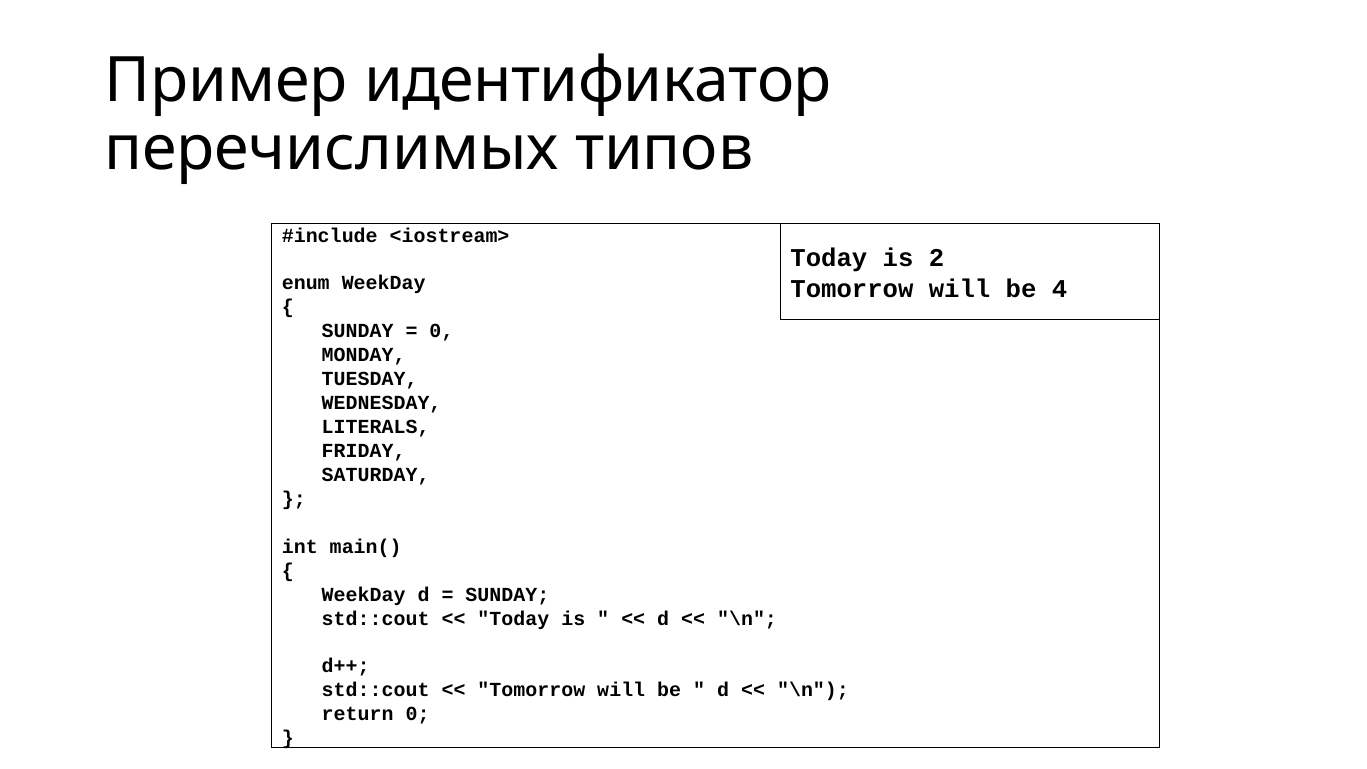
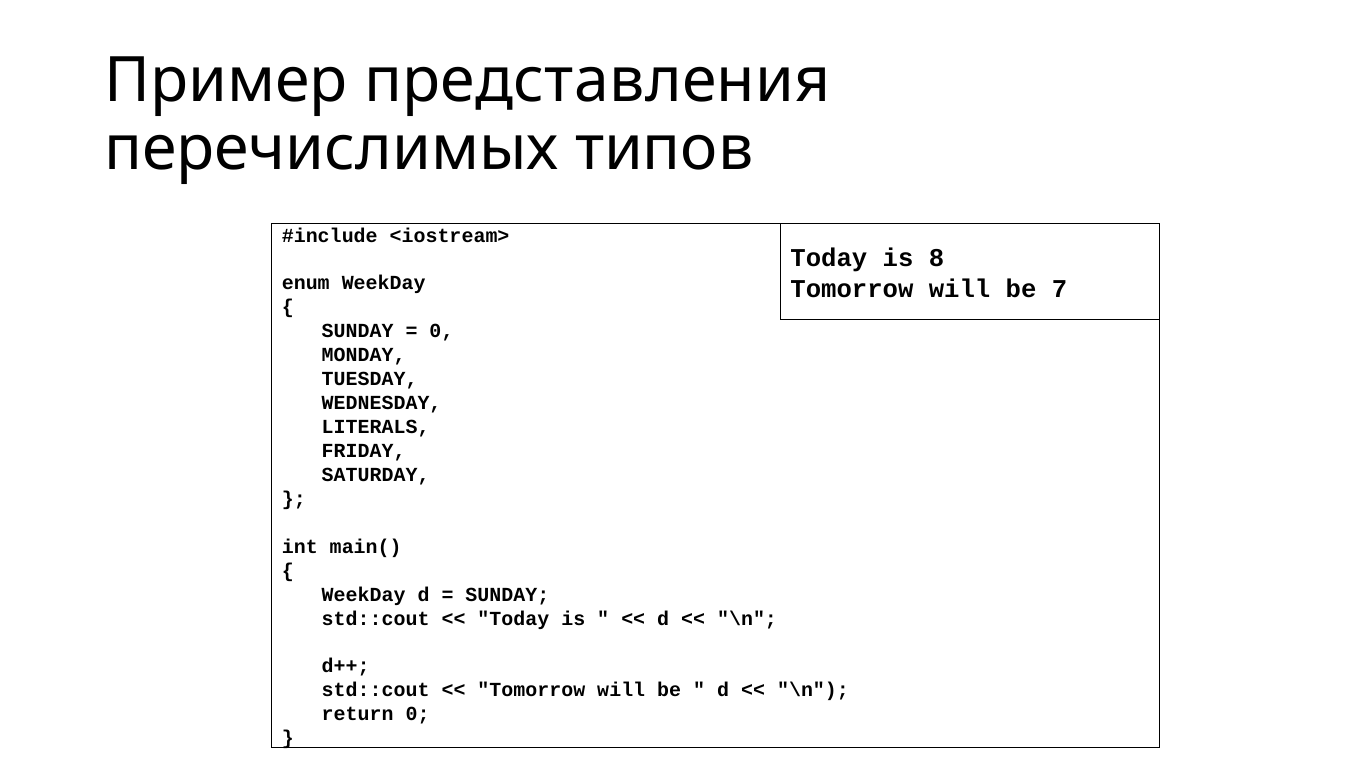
идентификатор: идентификатор -> представления
2: 2 -> 8
4: 4 -> 7
